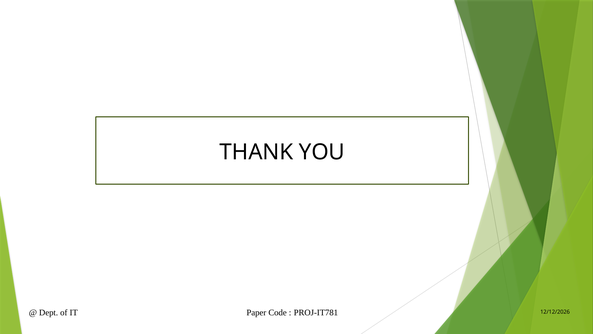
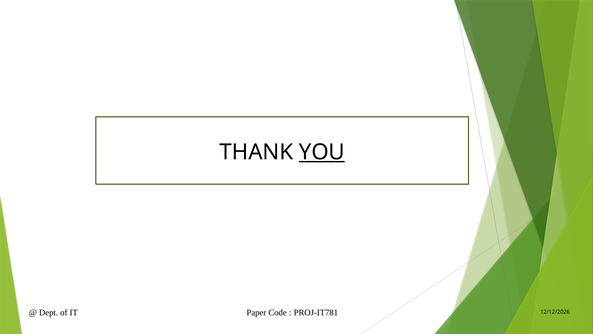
YOU underline: none -> present
